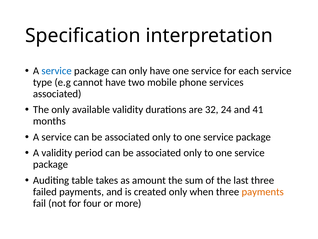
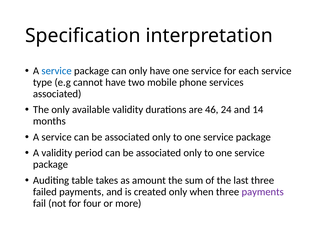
32: 32 -> 46
41: 41 -> 14
payments at (263, 191) colour: orange -> purple
